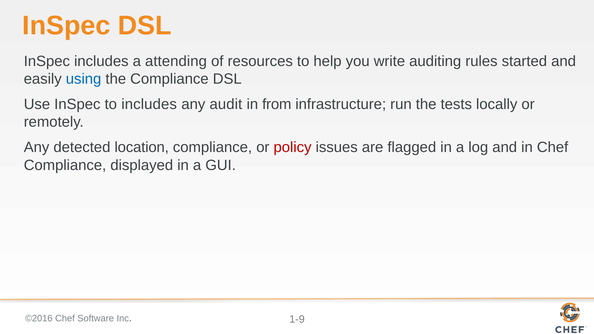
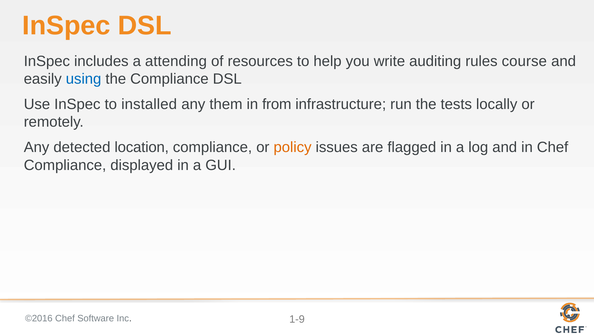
started: started -> course
to includes: includes -> installed
audit: audit -> them
policy colour: red -> orange
